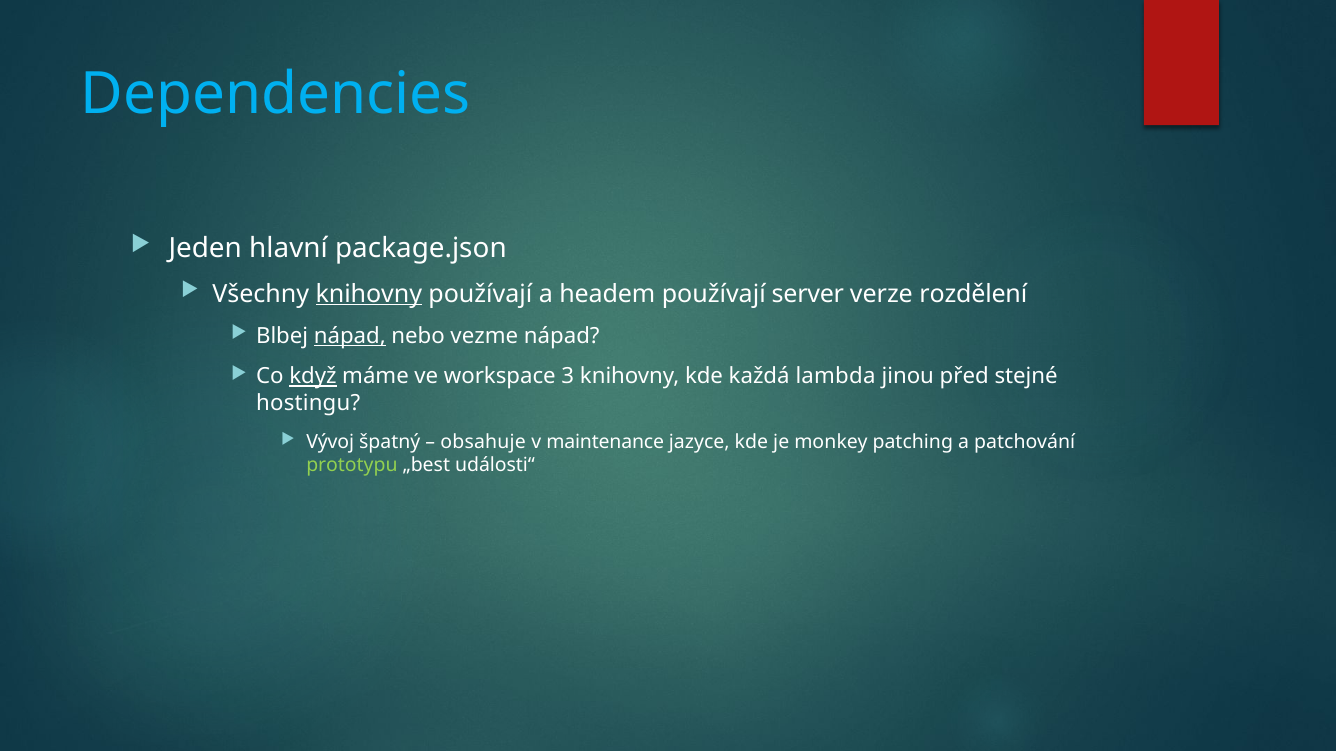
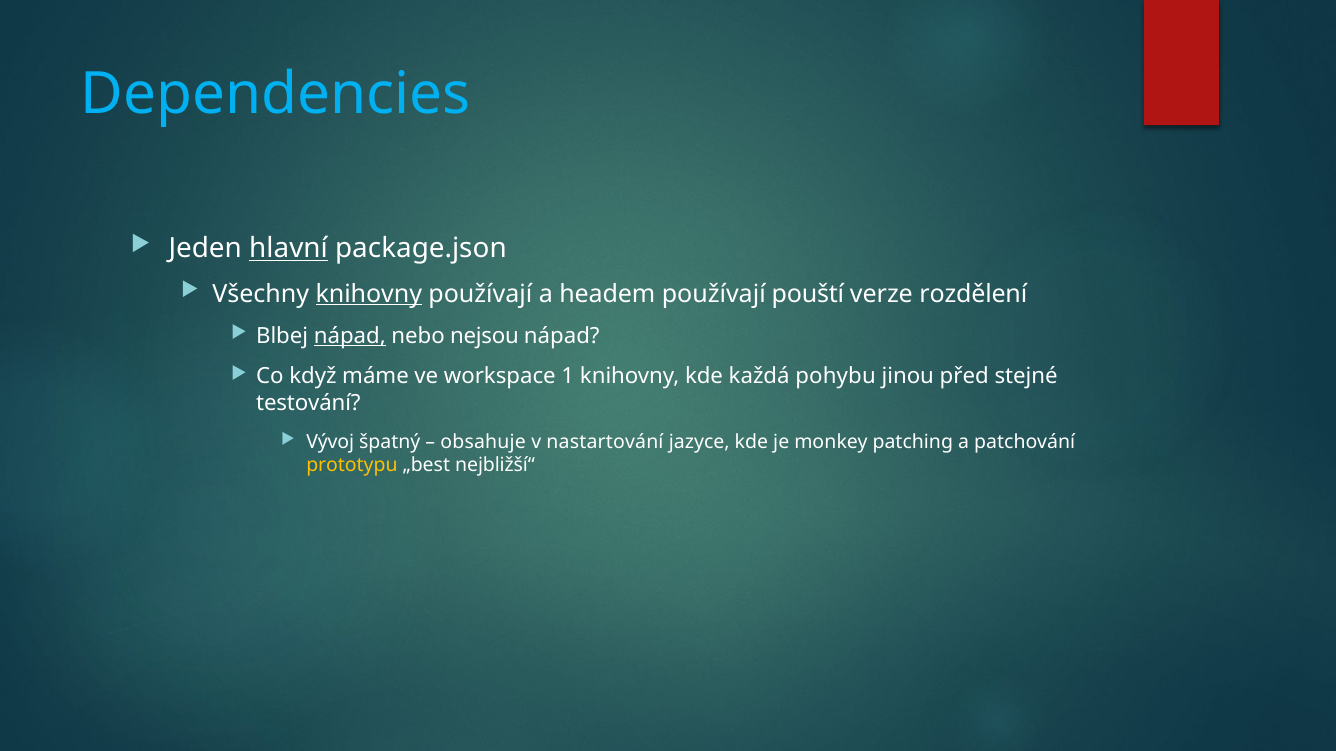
hlavní underline: none -> present
server: server -> pouští
vezme: vezme -> nejsou
když underline: present -> none
3: 3 -> 1
lambda: lambda -> pohybu
hostingu: hostingu -> testování
maintenance: maintenance -> nastartování
prototypu colour: light green -> yellow
události“: události“ -> nejbližší“
